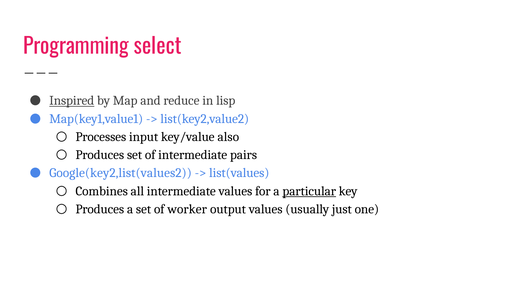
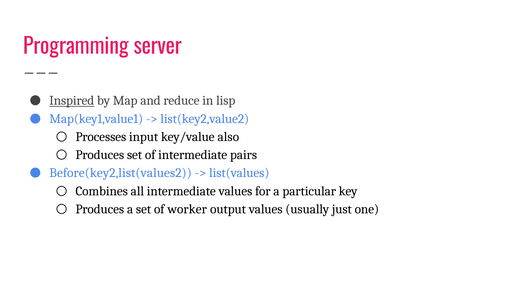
select: select -> server
Google(key2,list(values2: Google(key2,list(values2 -> Before(key2,list(values2
particular underline: present -> none
